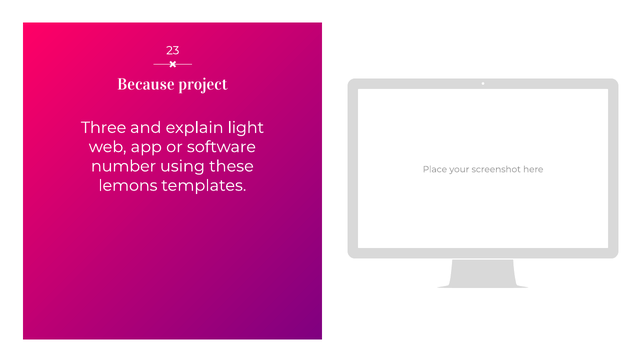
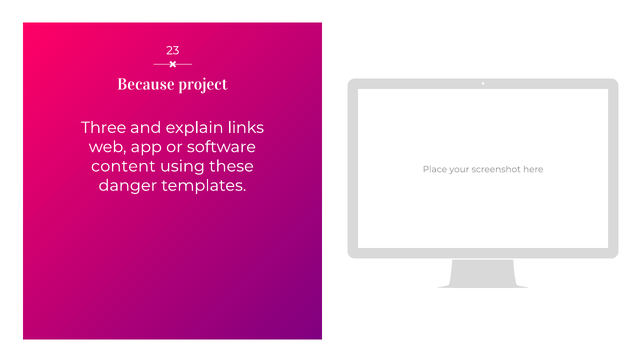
light: light -> links
number: number -> content
lemons: lemons -> danger
